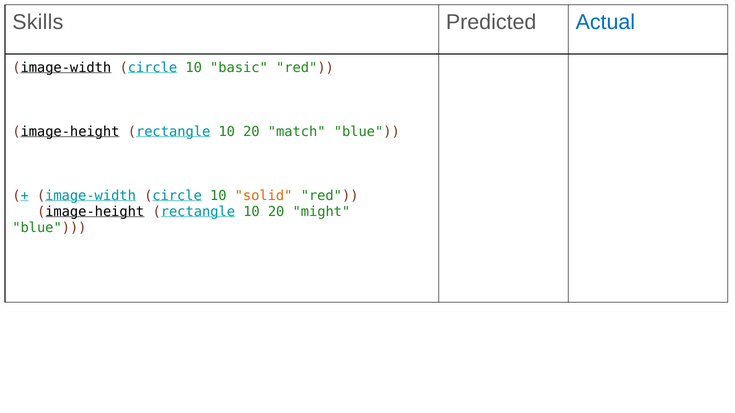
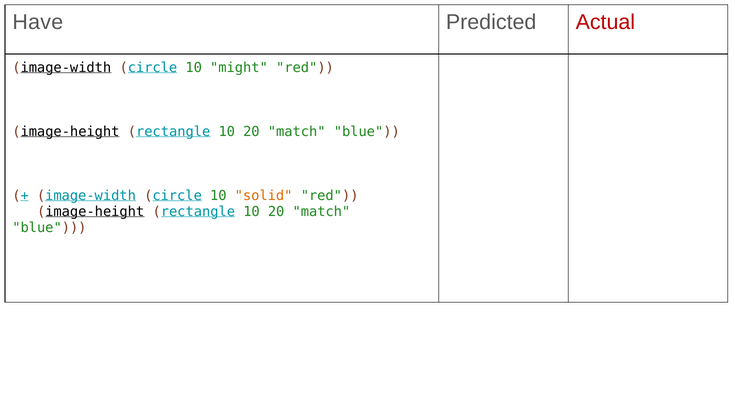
Skills: Skills -> Have
Actual colour: blue -> red
basic: basic -> might
might at (321, 212): might -> match
